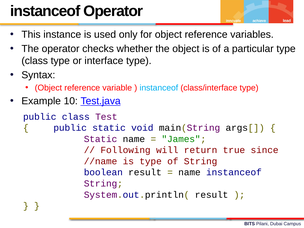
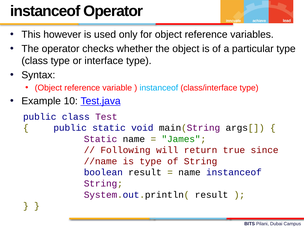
instance: instance -> however
